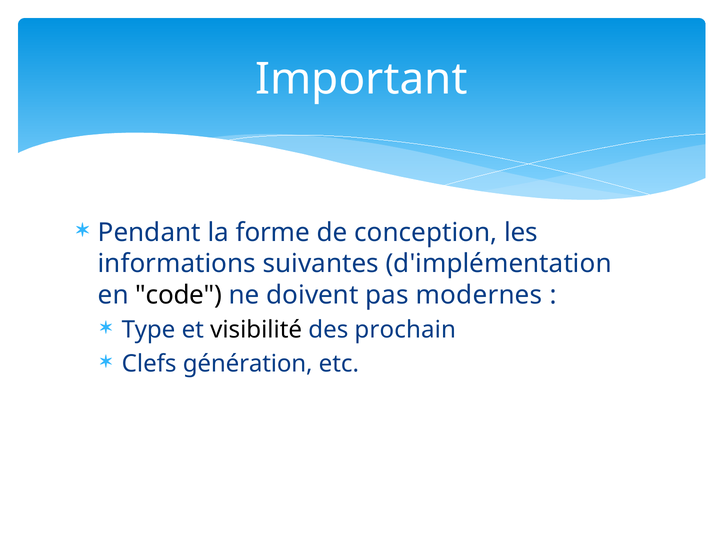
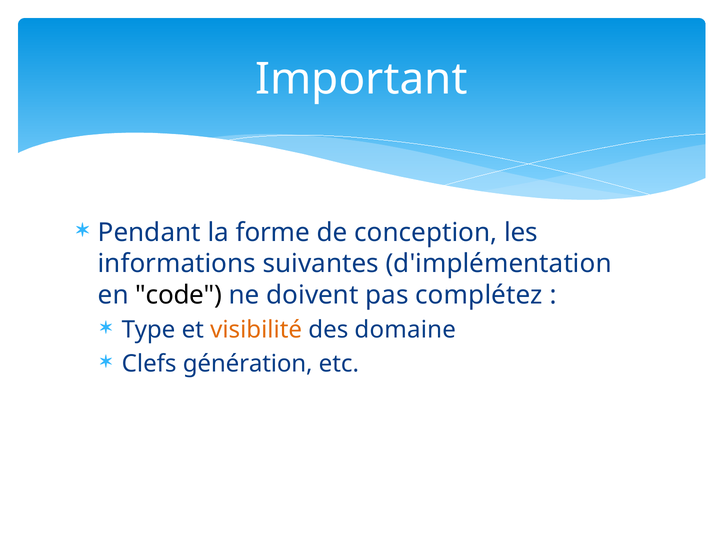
modernes: modernes -> complétez
visibilité colour: black -> orange
prochain: prochain -> domaine
